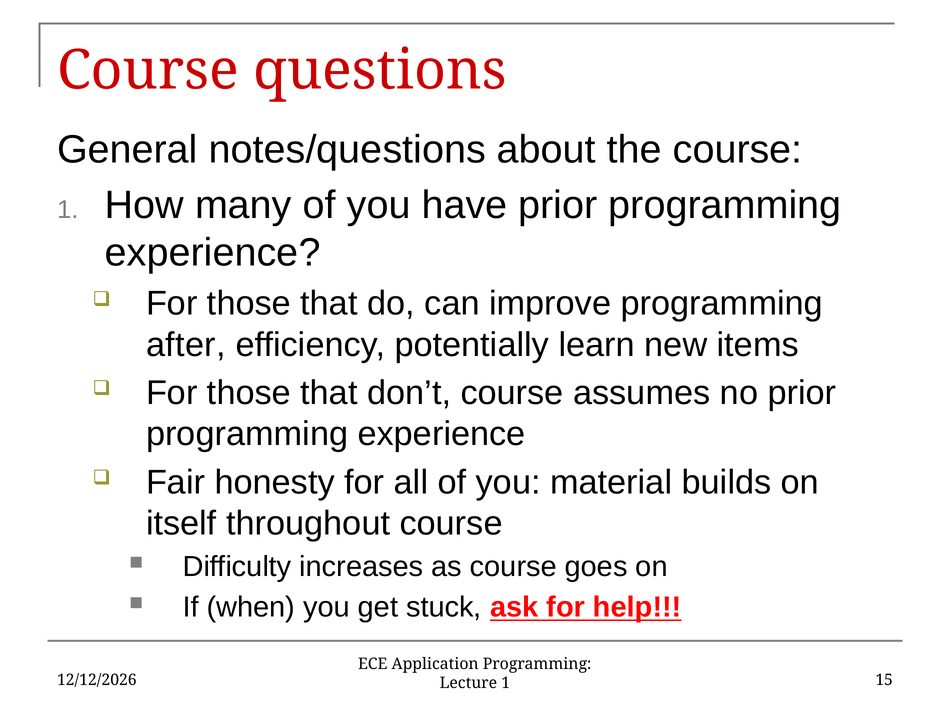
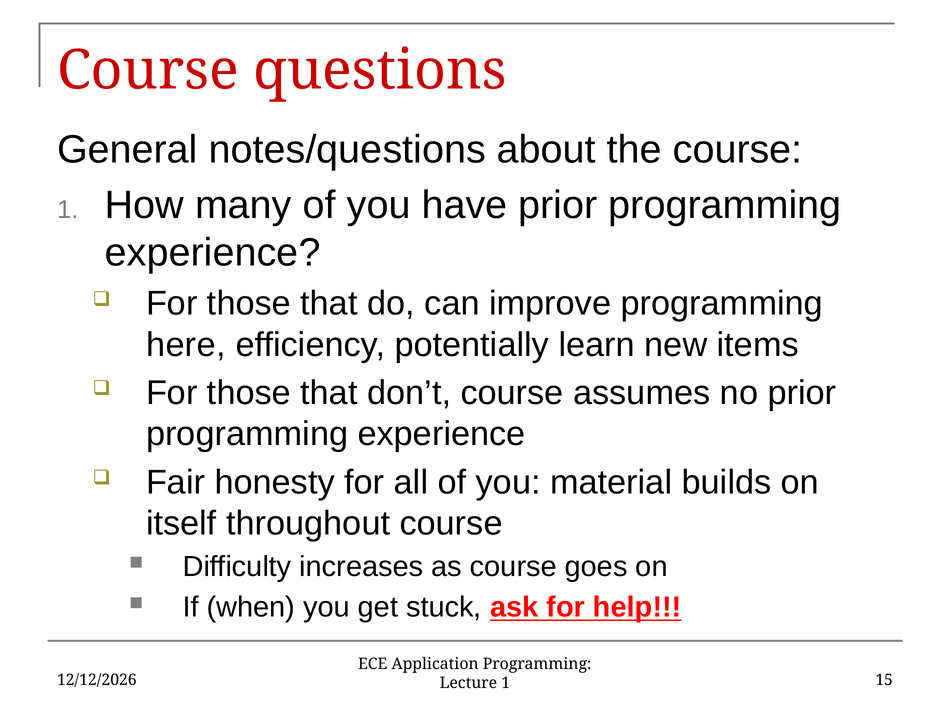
after: after -> here
